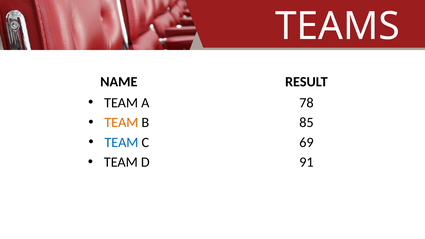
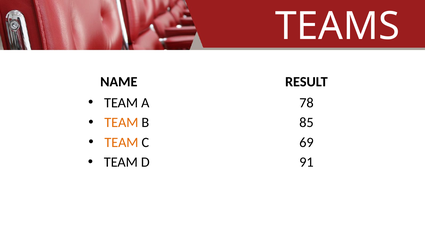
TEAM at (121, 142) colour: blue -> orange
